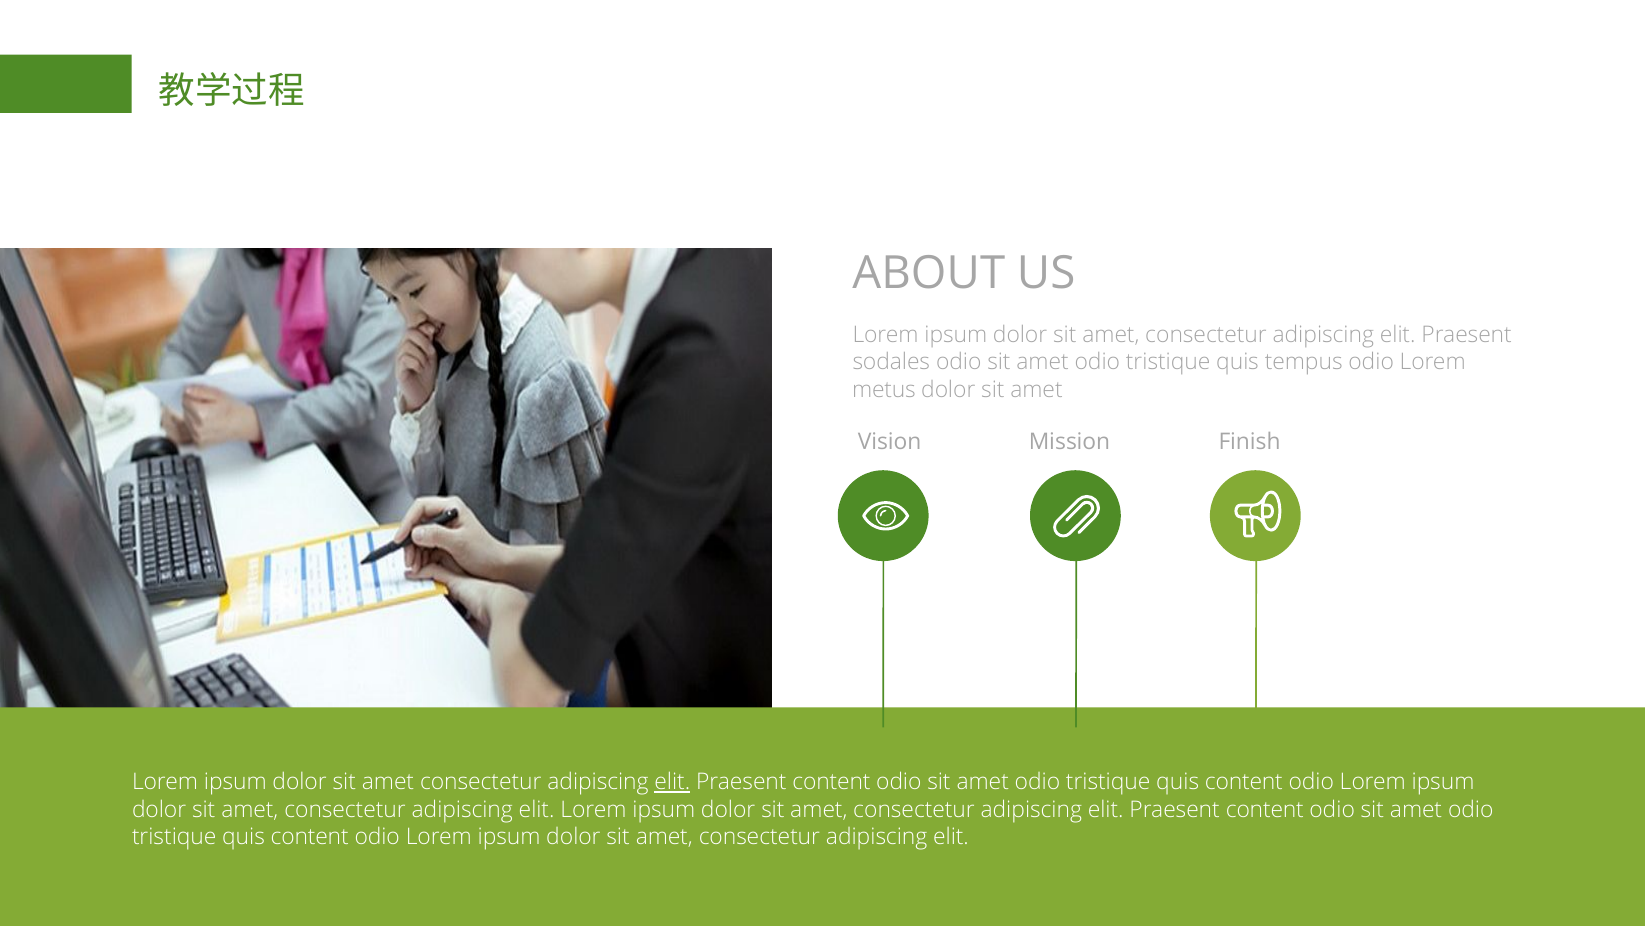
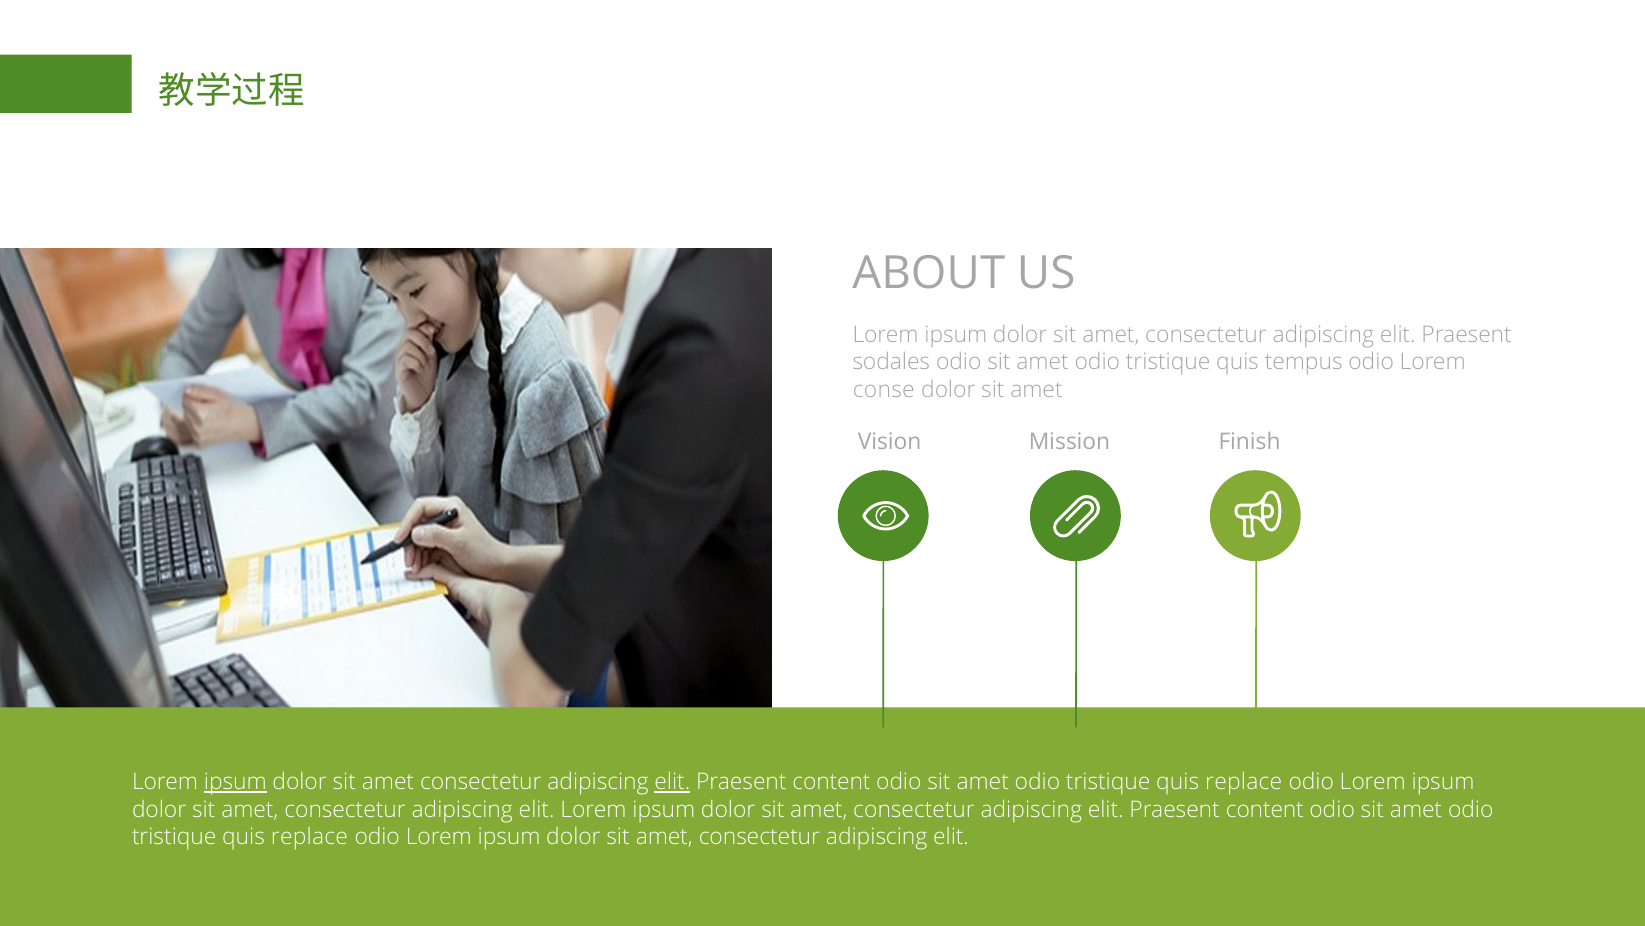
metus: metus -> conse
ipsum at (235, 782) underline: none -> present
content at (1244, 782): content -> replace
content at (310, 837): content -> replace
